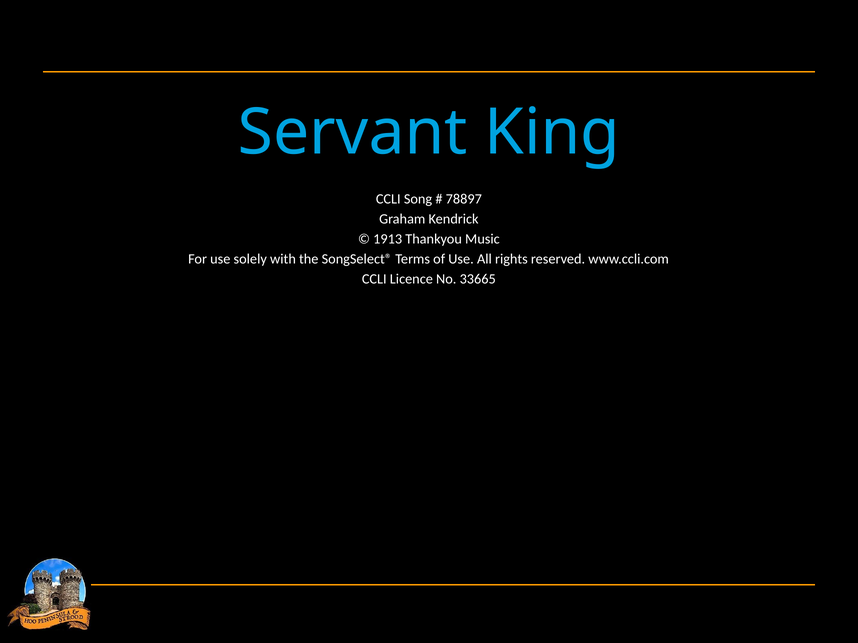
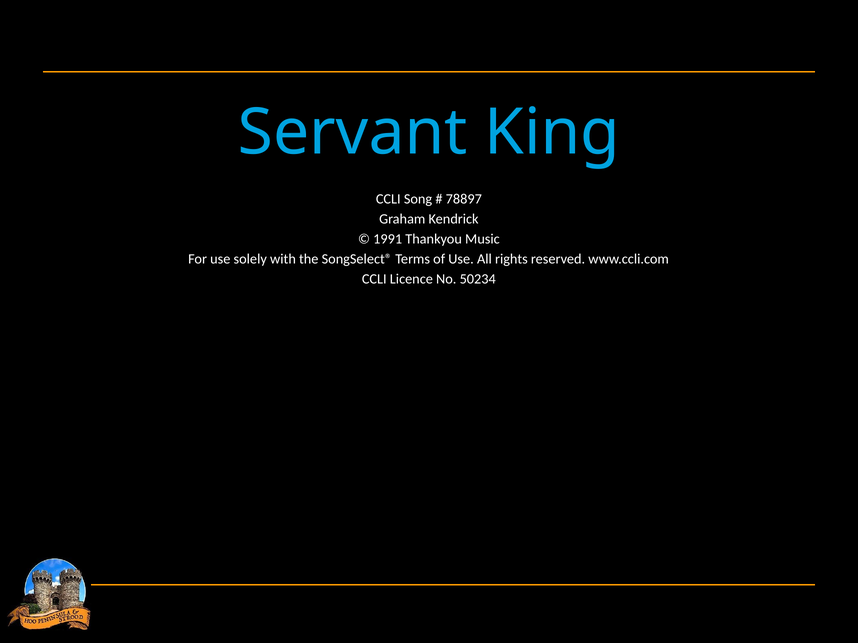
1913: 1913 -> 1991
33665: 33665 -> 50234
